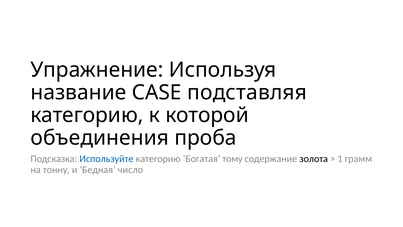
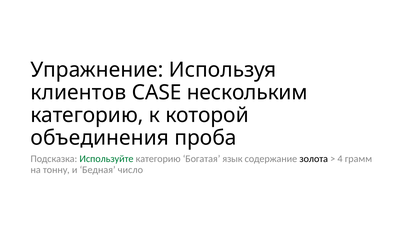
название: название -> клиентов
подставляя: подставляя -> нескольким
Используйте colour: blue -> green
тому: тому -> язык
1: 1 -> 4
